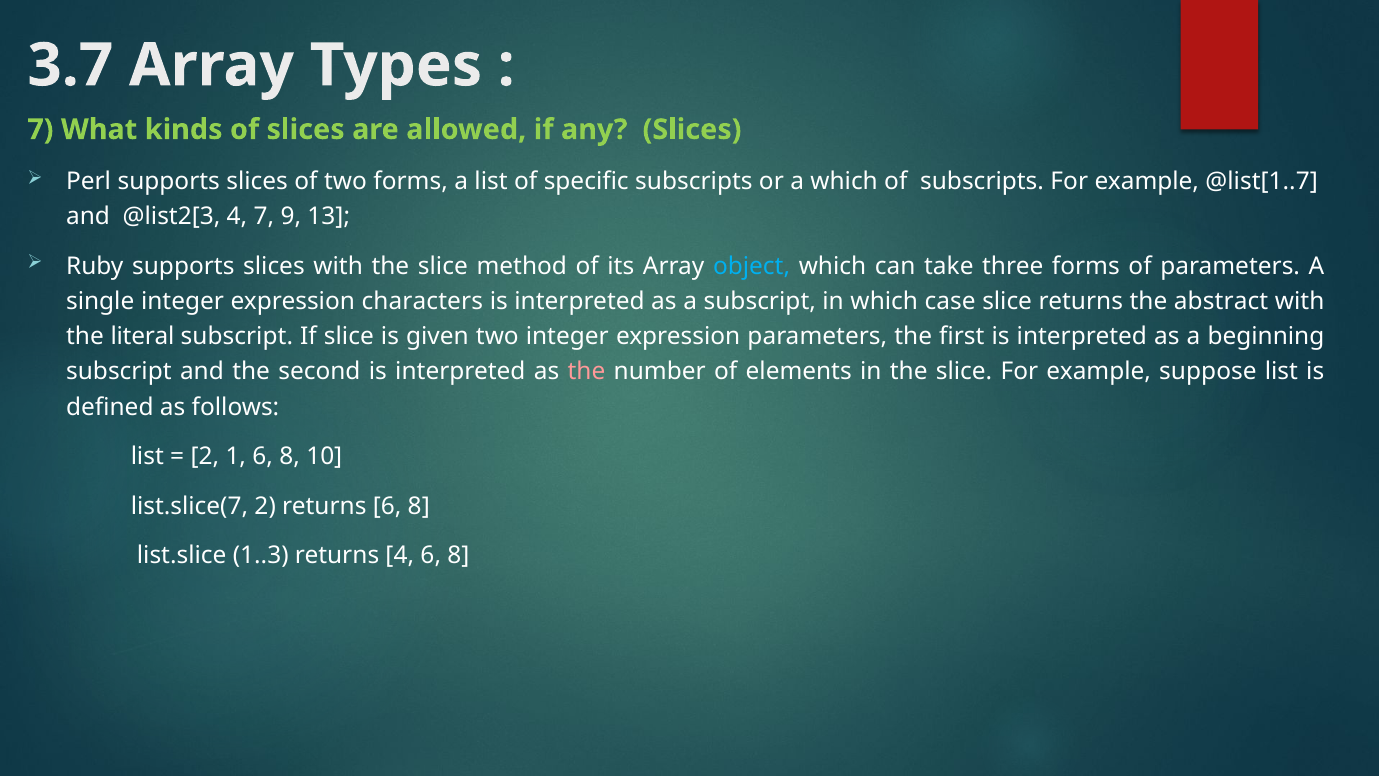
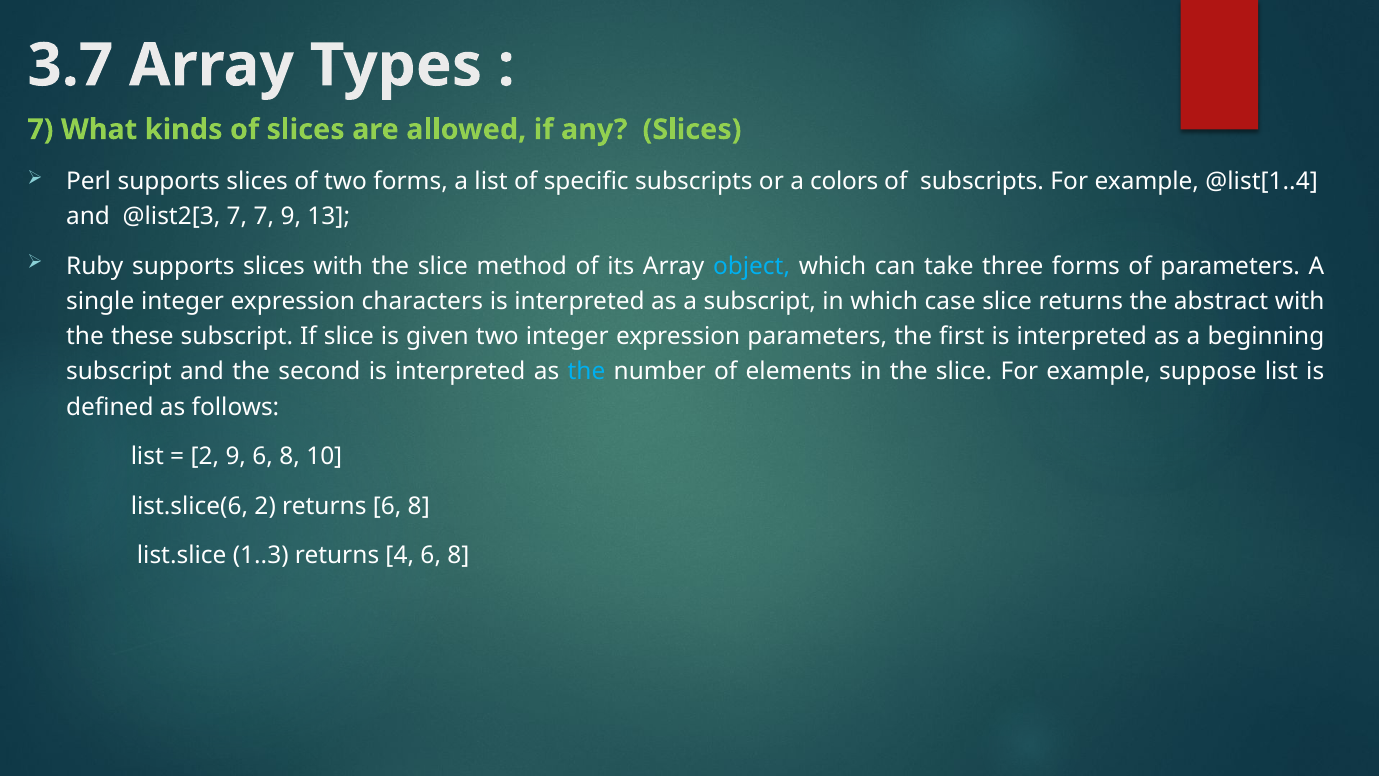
a which: which -> colors
@list[1..7: @list[1..7 -> @list[1..4
@list2[3 4: 4 -> 7
literal: literal -> these
the at (586, 372) colour: pink -> light blue
2 1: 1 -> 9
list.slice(7: list.slice(7 -> list.slice(6
